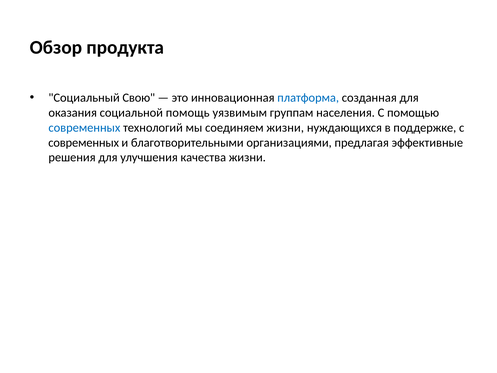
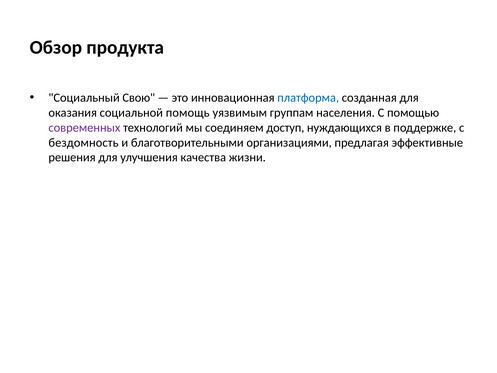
современных at (84, 128) colour: blue -> purple
соединяем жизни: жизни -> доступ
современных at (84, 143): современных -> бездомность
